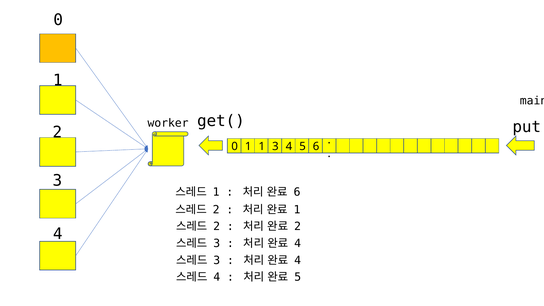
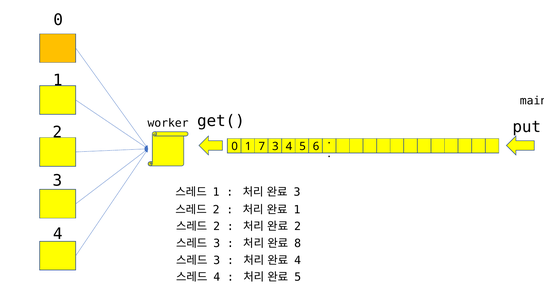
1 1: 1 -> 7
6 at (297, 192): 6 -> 3
4 at (298, 243): 4 -> 8
